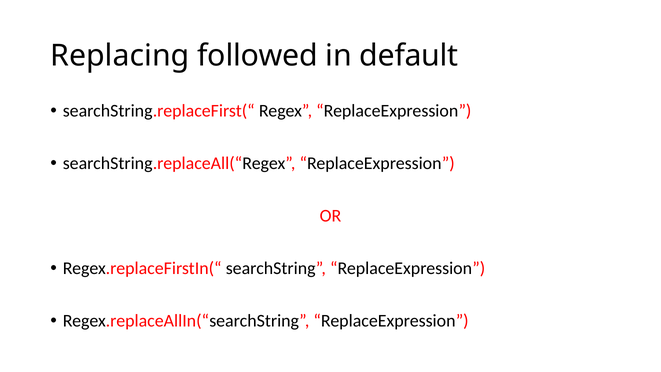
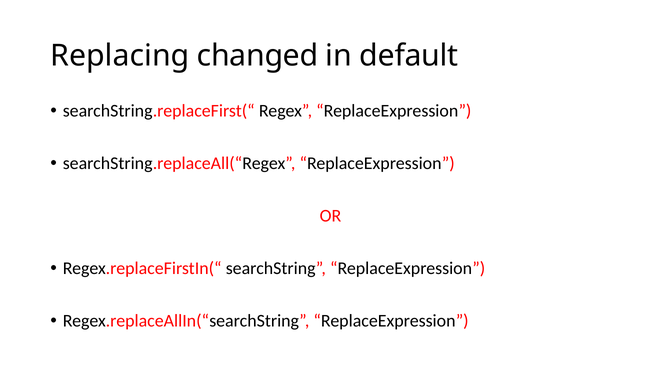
followed: followed -> changed
